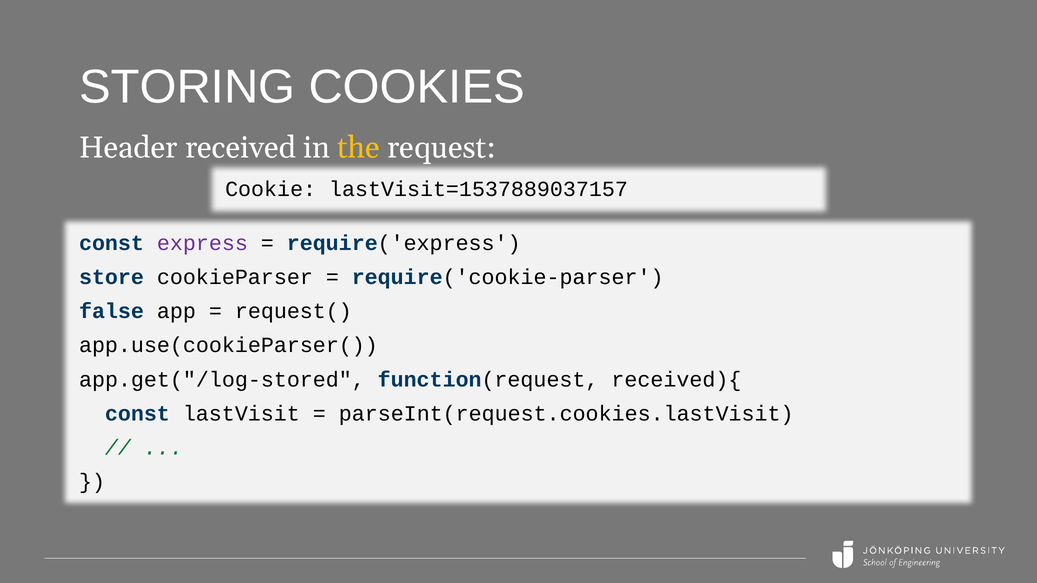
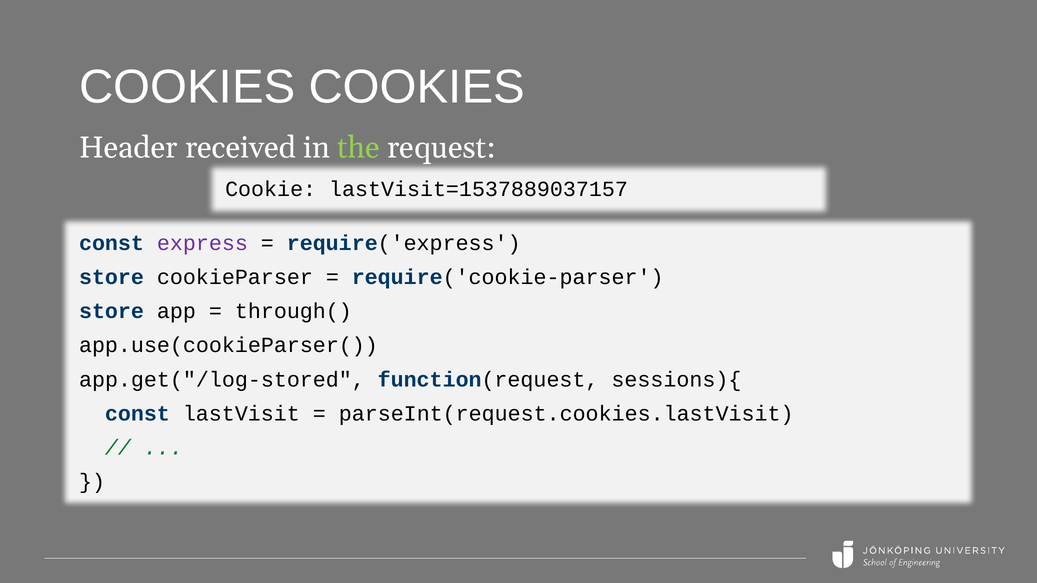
STORING at (187, 87): STORING -> COOKIES
the colour: yellow -> light green
false at (111, 311): false -> store
request(: request( -> through(
received){: received){ -> sessions){
